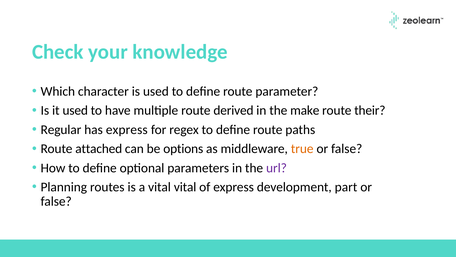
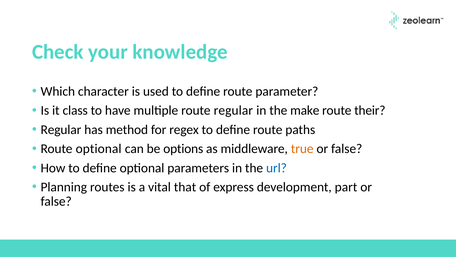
it used: used -> class
route derived: derived -> regular
has express: express -> method
Route attached: attached -> optional
url colour: purple -> blue
vital vital: vital -> that
